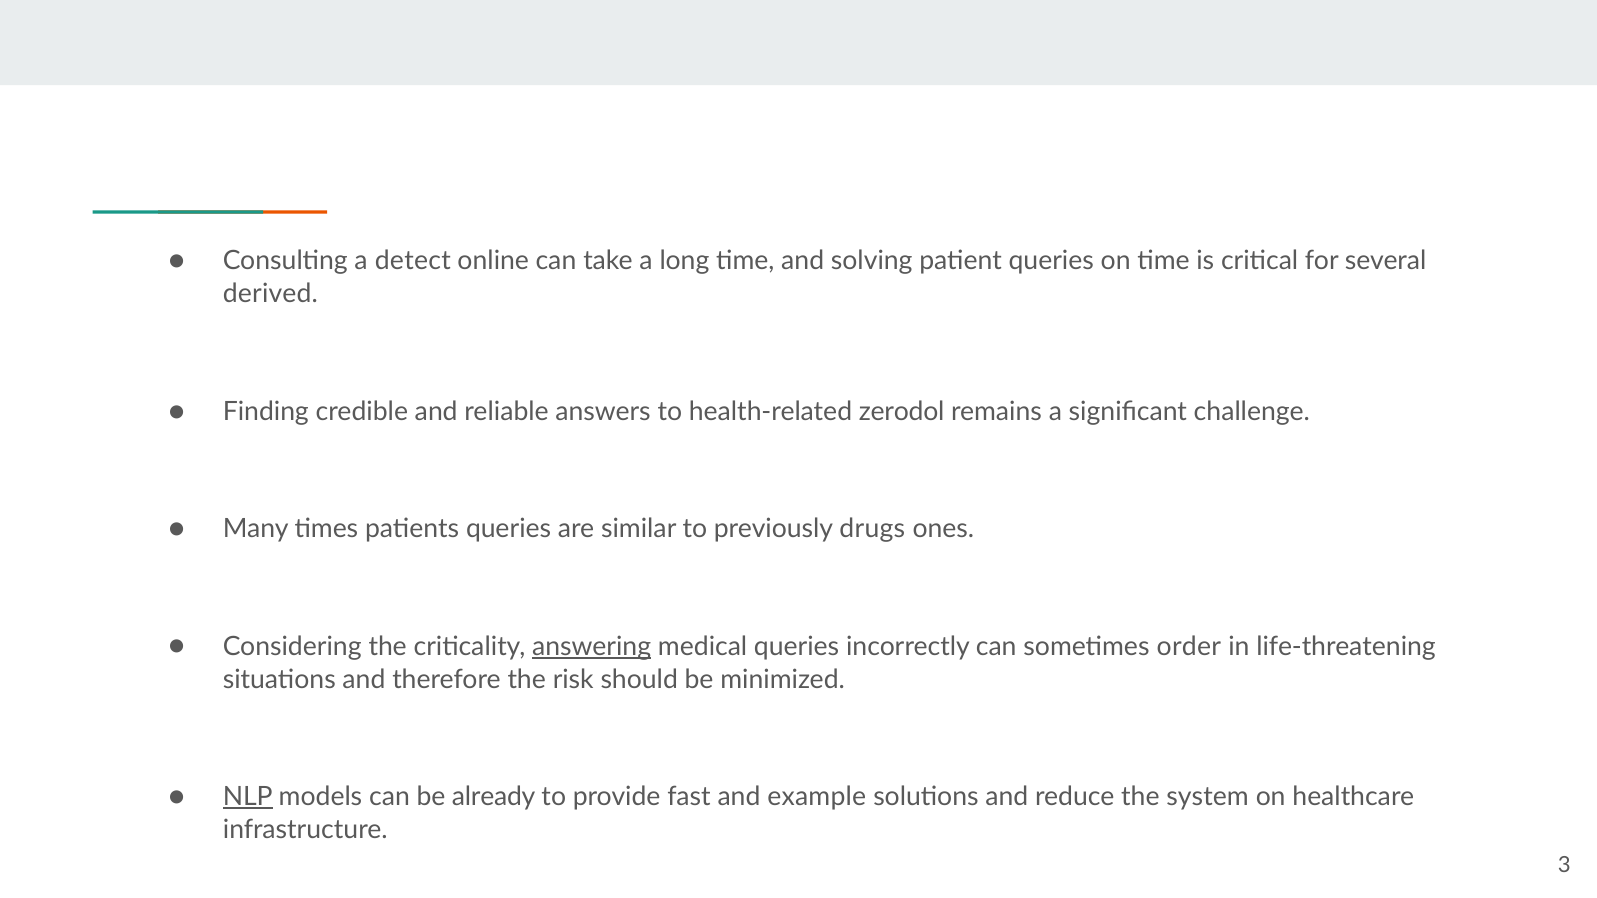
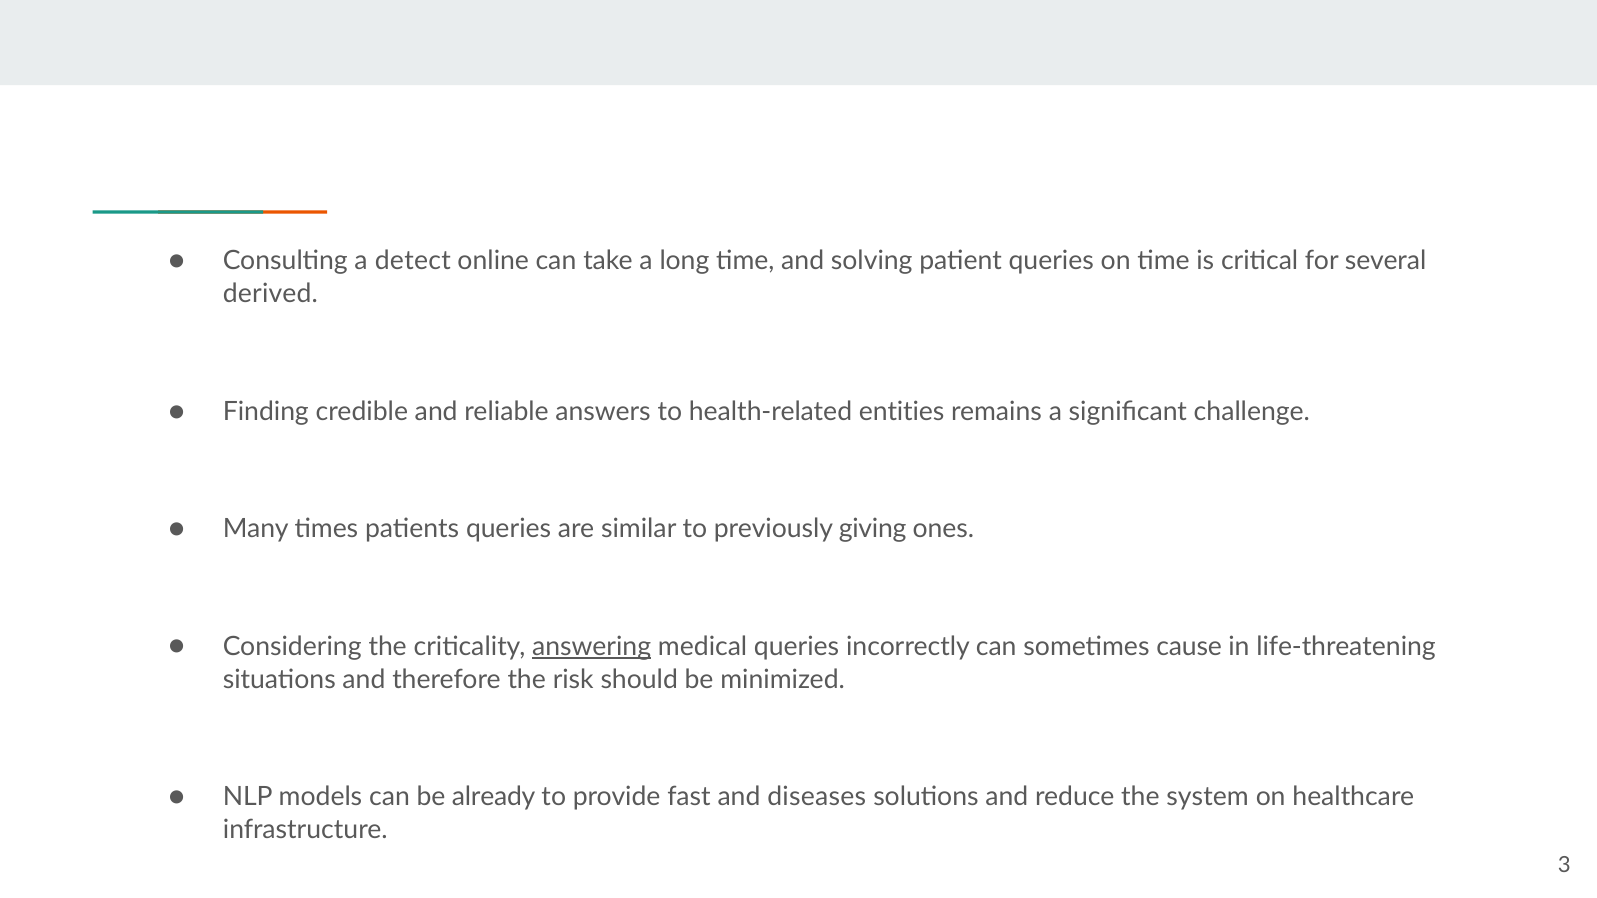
zerodol: zerodol -> entities
drugs: drugs -> giving
order: order -> cause
NLP underline: present -> none
example: example -> diseases
